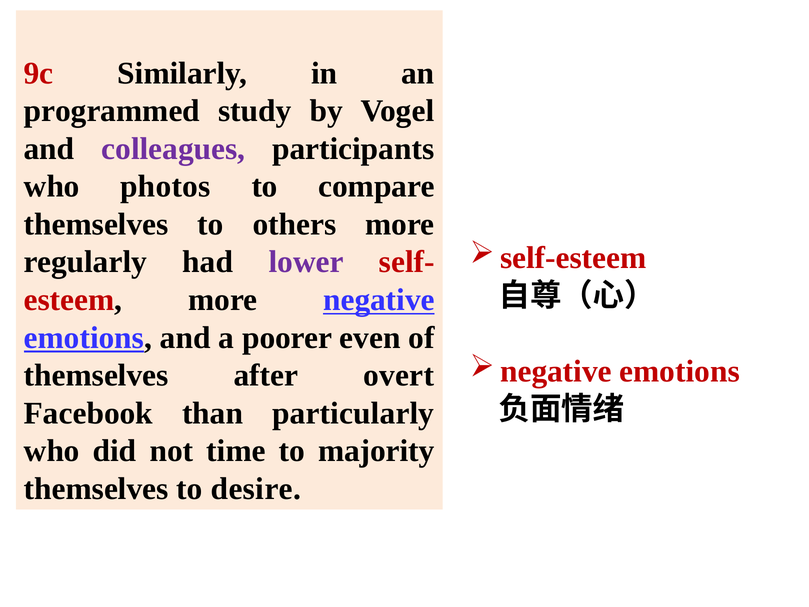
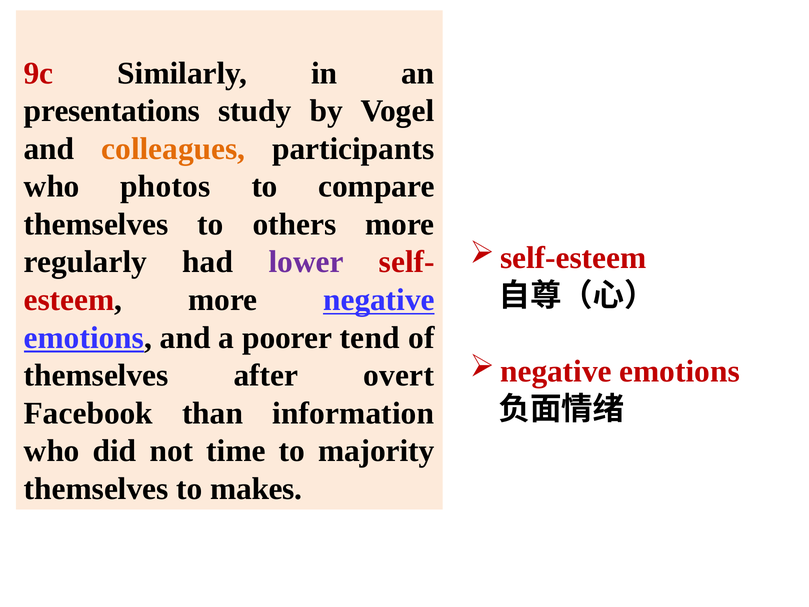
programmed: programmed -> presentations
colleagues colour: purple -> orange
even: even -> tend
particularly: particularly -> information
desire: desire -> makes
